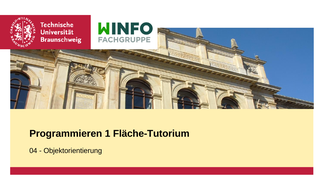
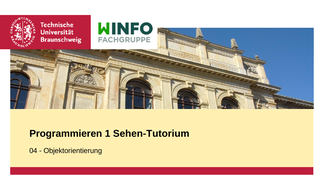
Fläche-Tutorium: Fläche-Tutorium -> Sehen-Tutorium
